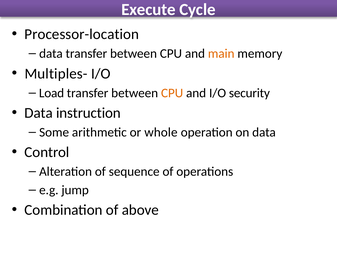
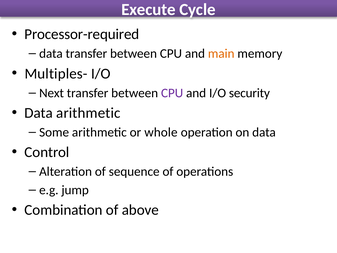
Processor-location: Processor-location -> Processor-required
Load: Load -> Next
CPU at (172, 93) colour: orange -> purple
Data instruction: instruction -> arithmetic
